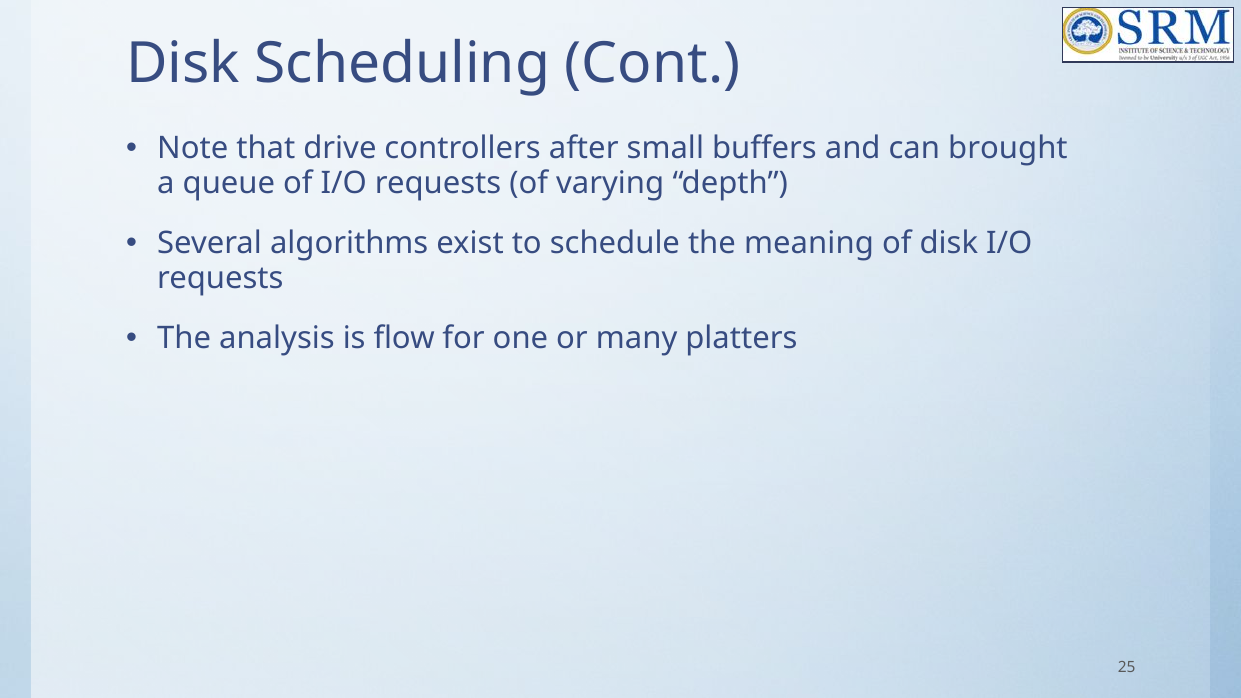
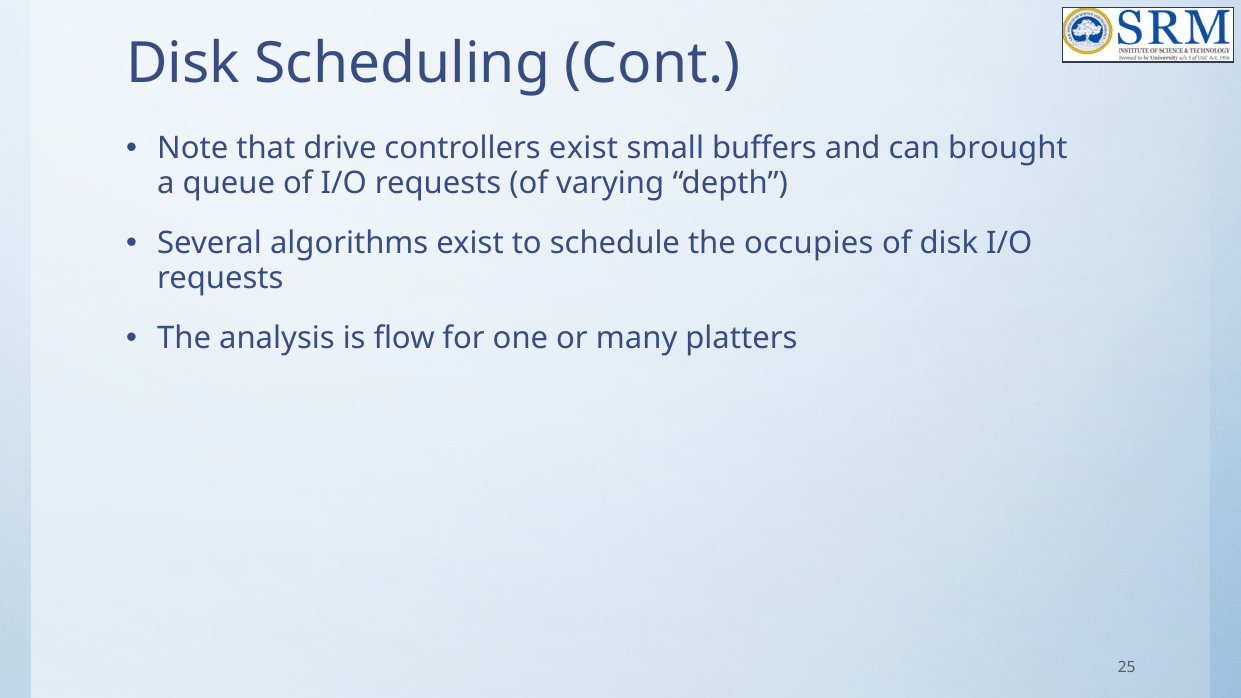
controllers after: after -> exist
meaning: meaning -> occupies
